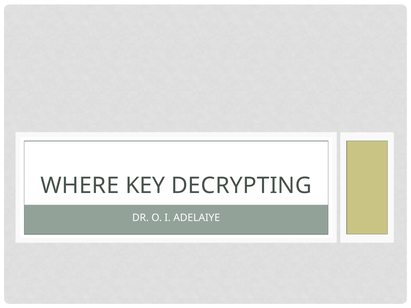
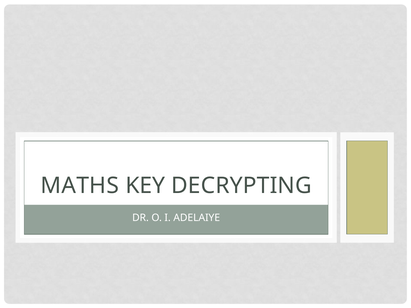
WHERE: WHERE -> MATHS
